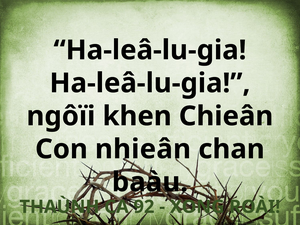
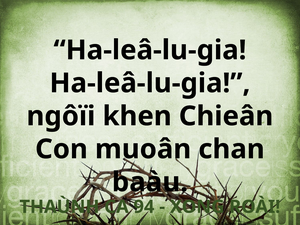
nhieân: nhieân -> muoân
92: 92 -> 94
